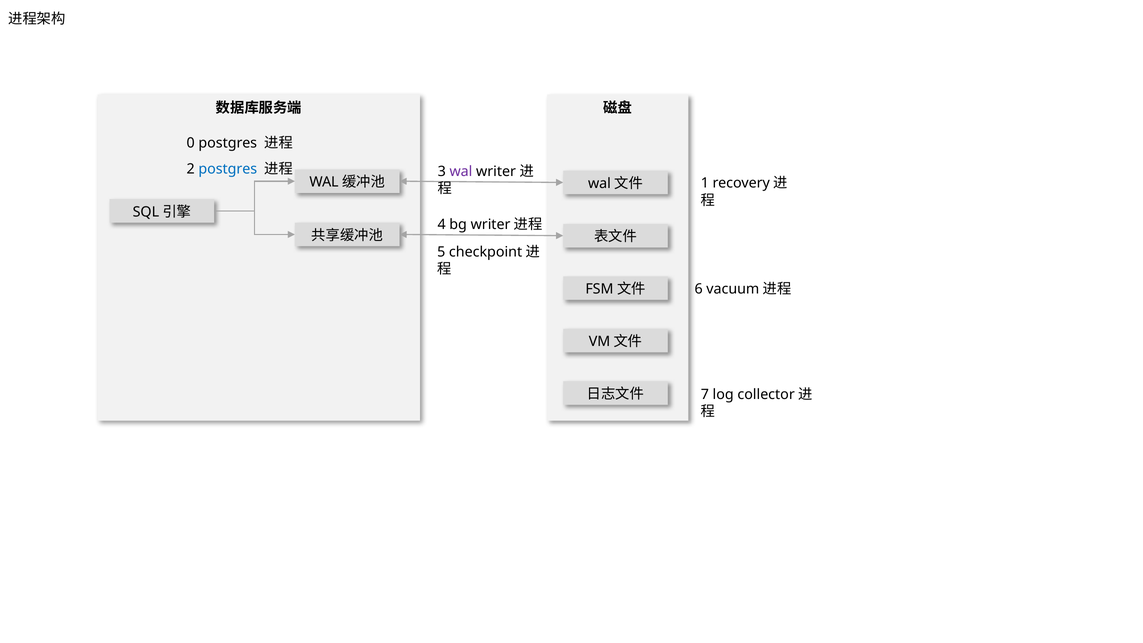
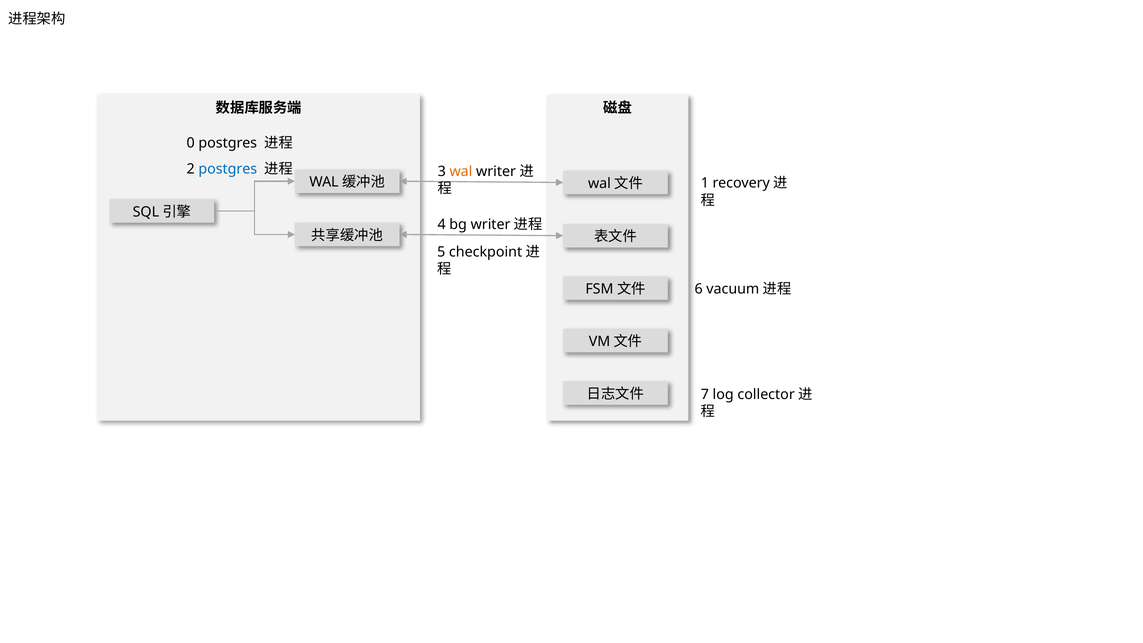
wal colour: purple -> orange
